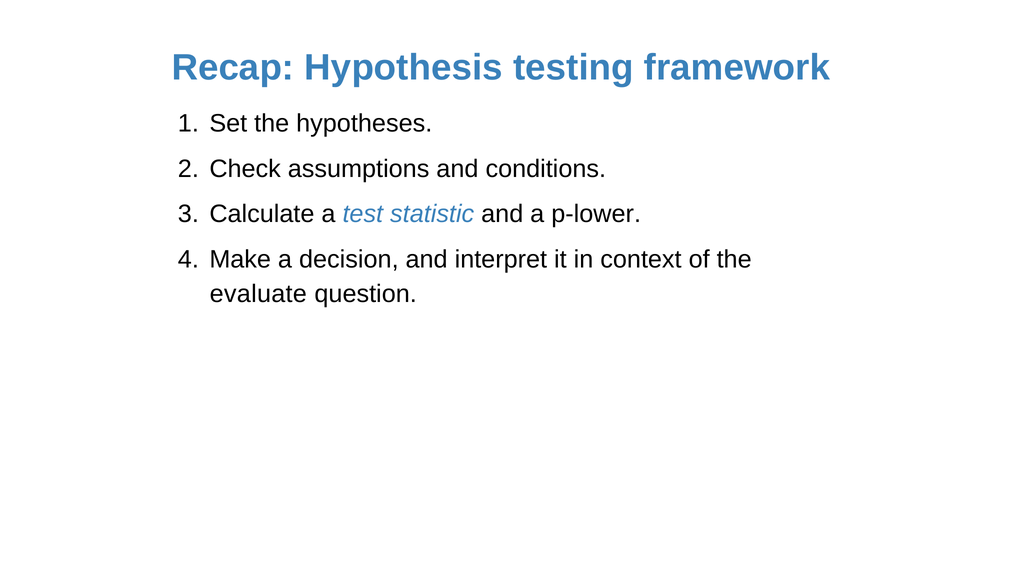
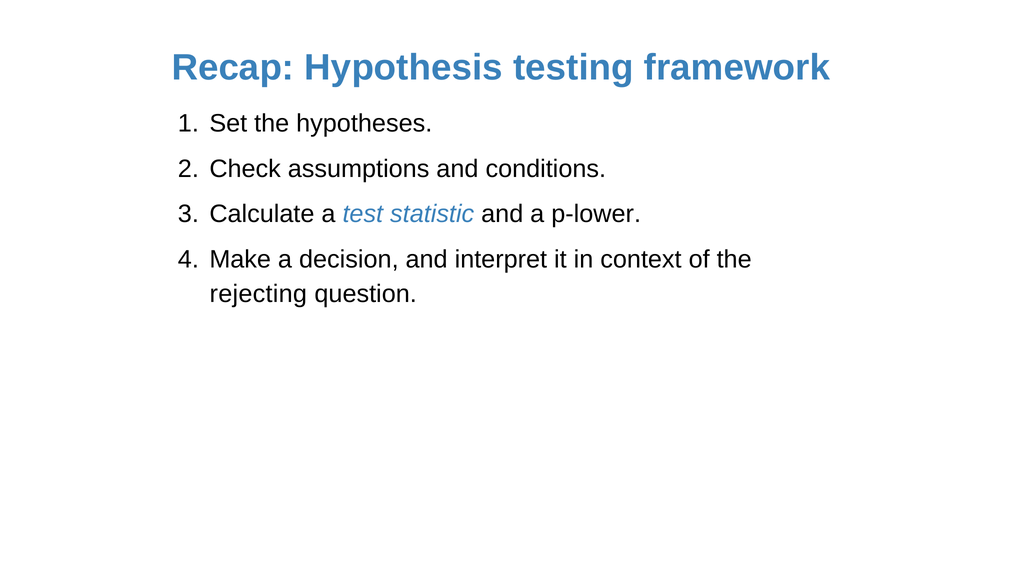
evaluate: evaluate -> rejecting
